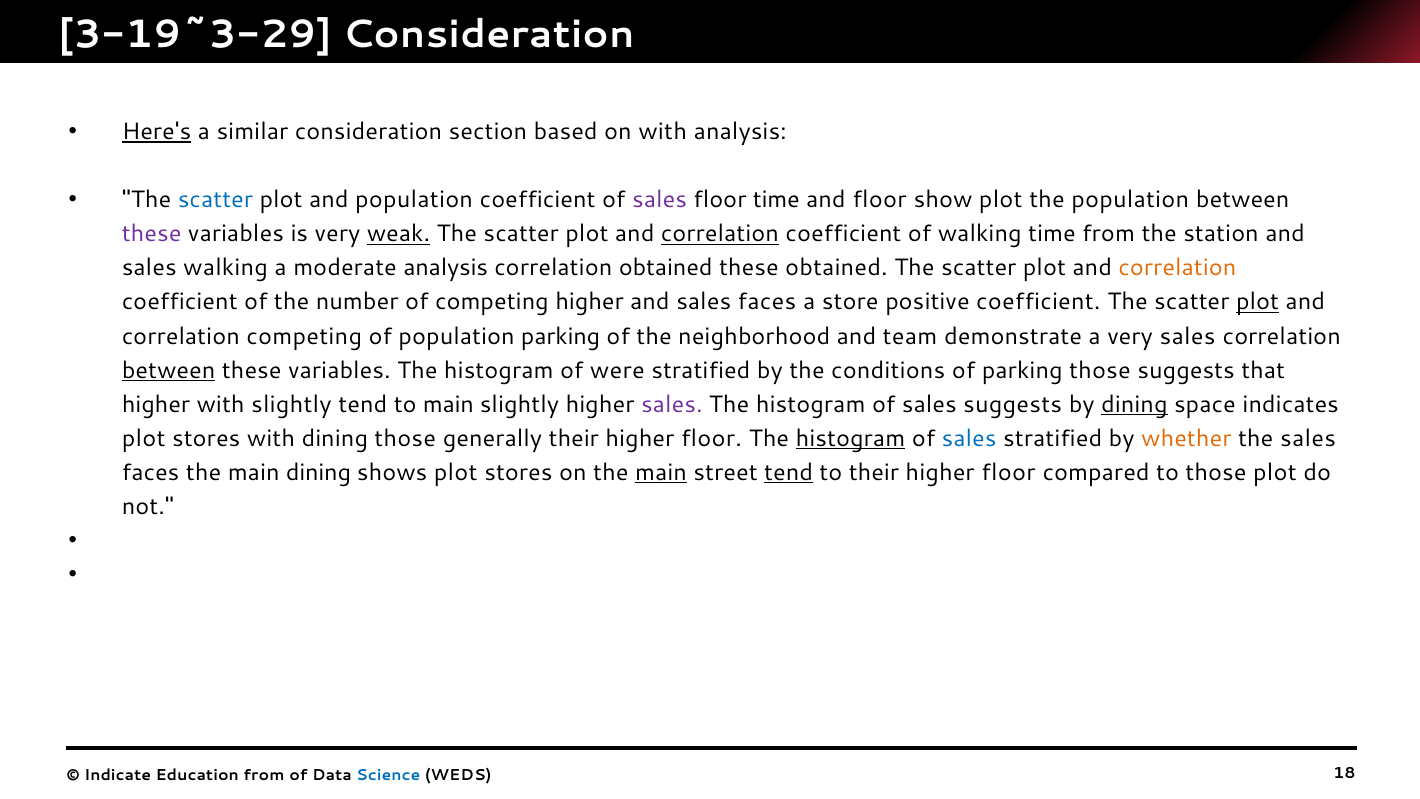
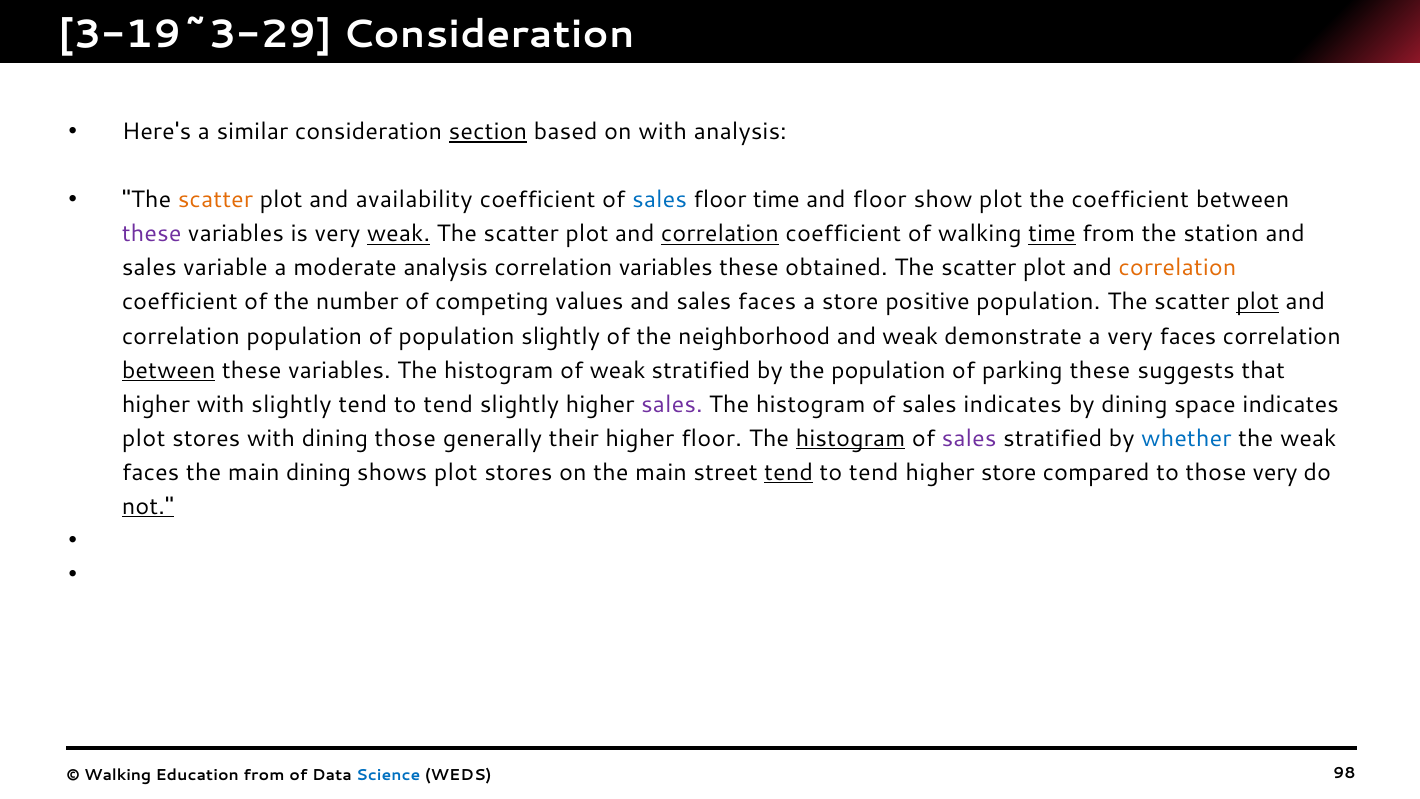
Here's underline: present -> none
section underline: none -> present
scatter at (215, 200) colour: blue -> orange
and population: population -> availability
sales at (660, 200) colour: purple -> blue
the population: population -> coefficient
time at (1052, 234) underline: none -> present
sales walking: walking -> variable
correlation obtained: obtained -> variables
competing higher: higher -> values
positive coefficient: coefficient -> population
correlation competing: competing -> population
population parking: parking -> slightly
and team: team -> weak
very sales: sales -> faces
of were: were -> weak
the conditions: conditions -> population
parking those: those -> these
main at (448, 404): main -> tend
sales suggests: suggests -> indicates
dining at (1134, 404) underline: present -> none
sales at (969, 438) colour: blue -> purple
whether colour: orange -> blue
the sales: sales -> weak
main at (661, 472) underline: present -> none
their at (874, 472): their -> tend
floor at (1008, 472): floor -> store
those plot: plot -> very
not underline: none -> present
Indicate at (118, 775): Indicate -> Walking
18: 18 -> 98
